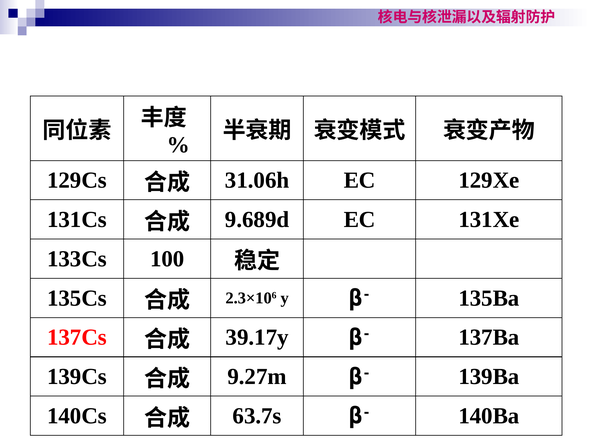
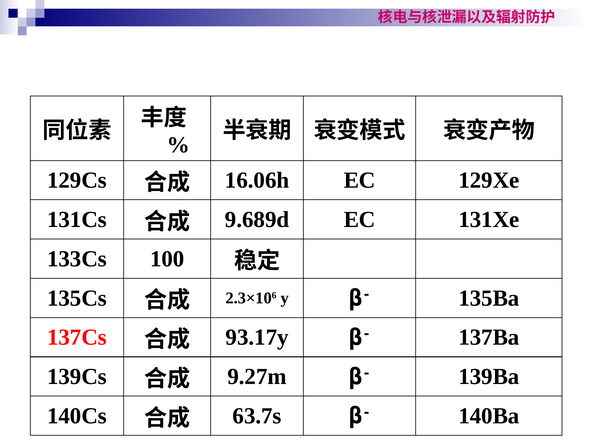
31.06h: 31.06h -> 16.06h
39.17y: 39.17y -> 93.17y
